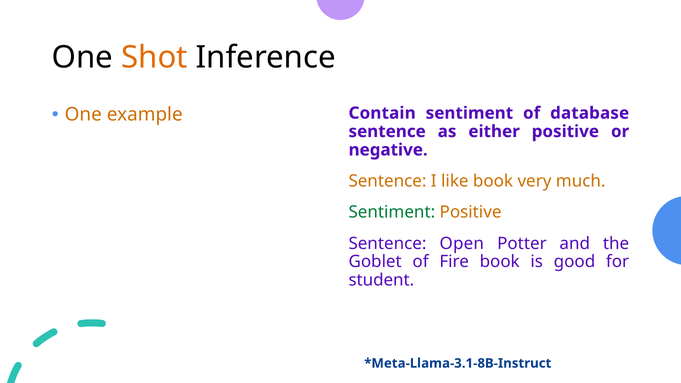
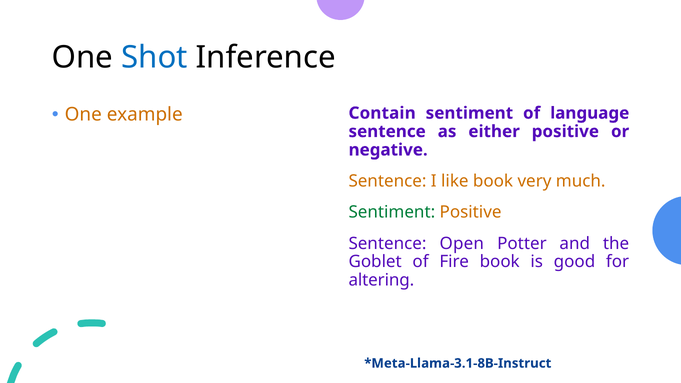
Shot colour: orange -> blue
database: database -> language
student: student -> altering
